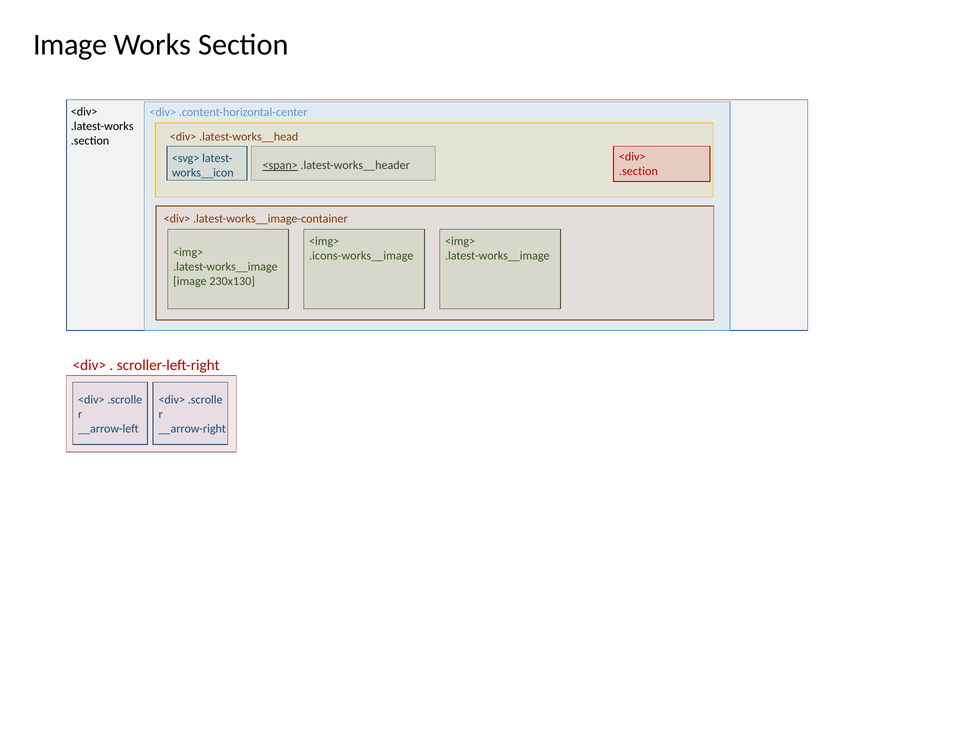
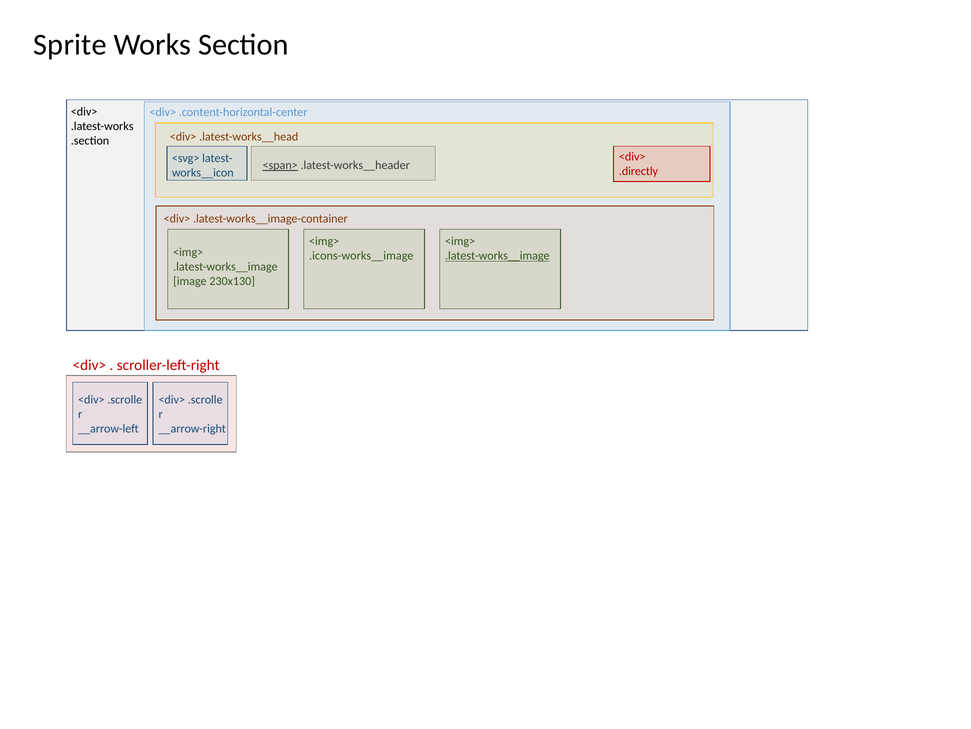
Image at (70, 45): Image -> Sprite
.section at (638, 171): .section -> .directly
.latest-works__image at (497, 256) underline: none -> present
